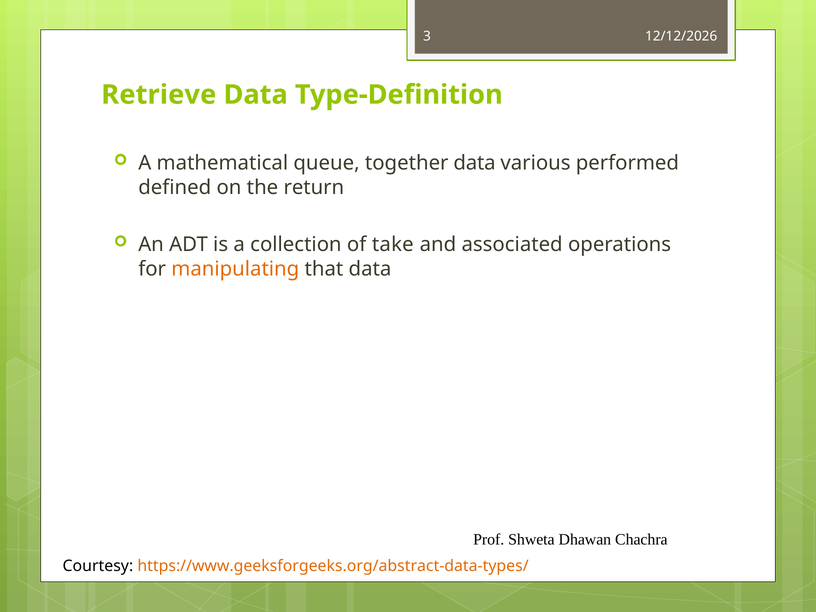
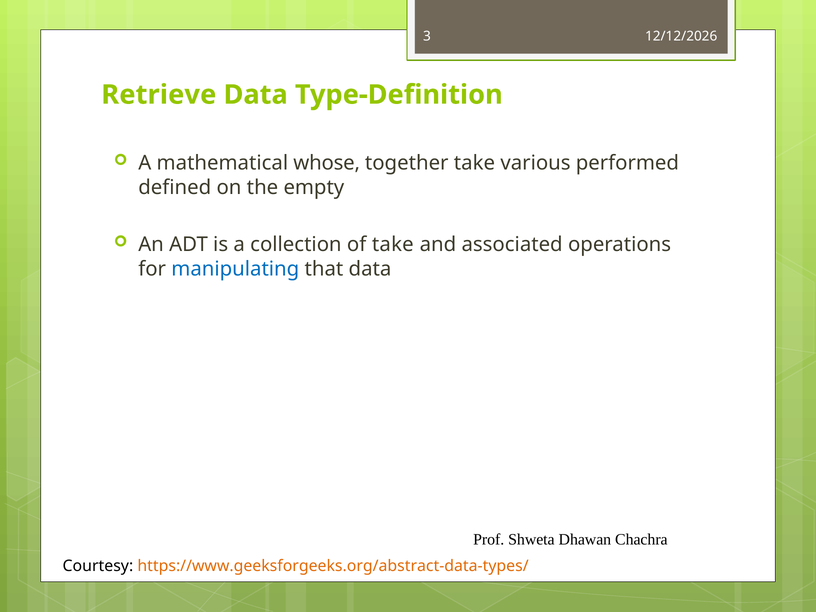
queue: queue -> whose
together data: data -> take
return: return -> empty
manipulating colour: orange -> blue
